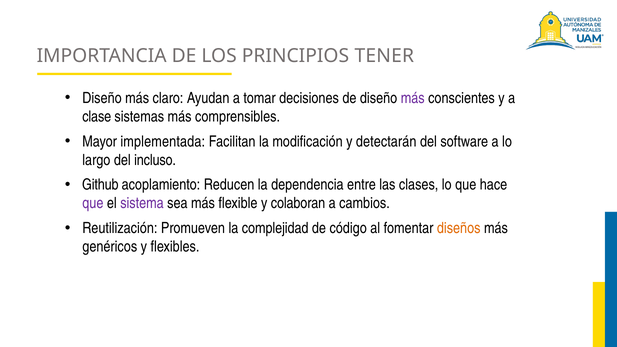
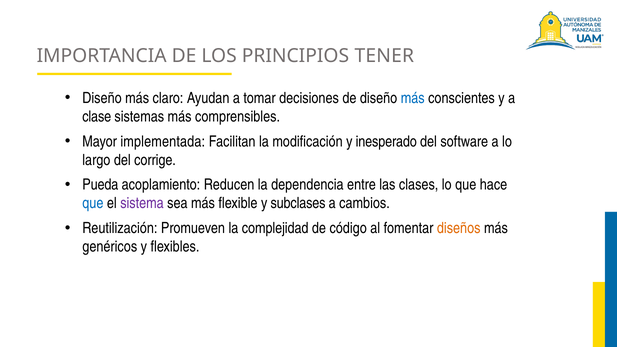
más at (413, 98) colour: purple -> blue
detectarán: detectarán -> inesperado
incluso: incluso -> corrige
Github: Github -> Pueda
que at (93, 203) colour: purple -> blue
colaboran: colaboran -> subclases
